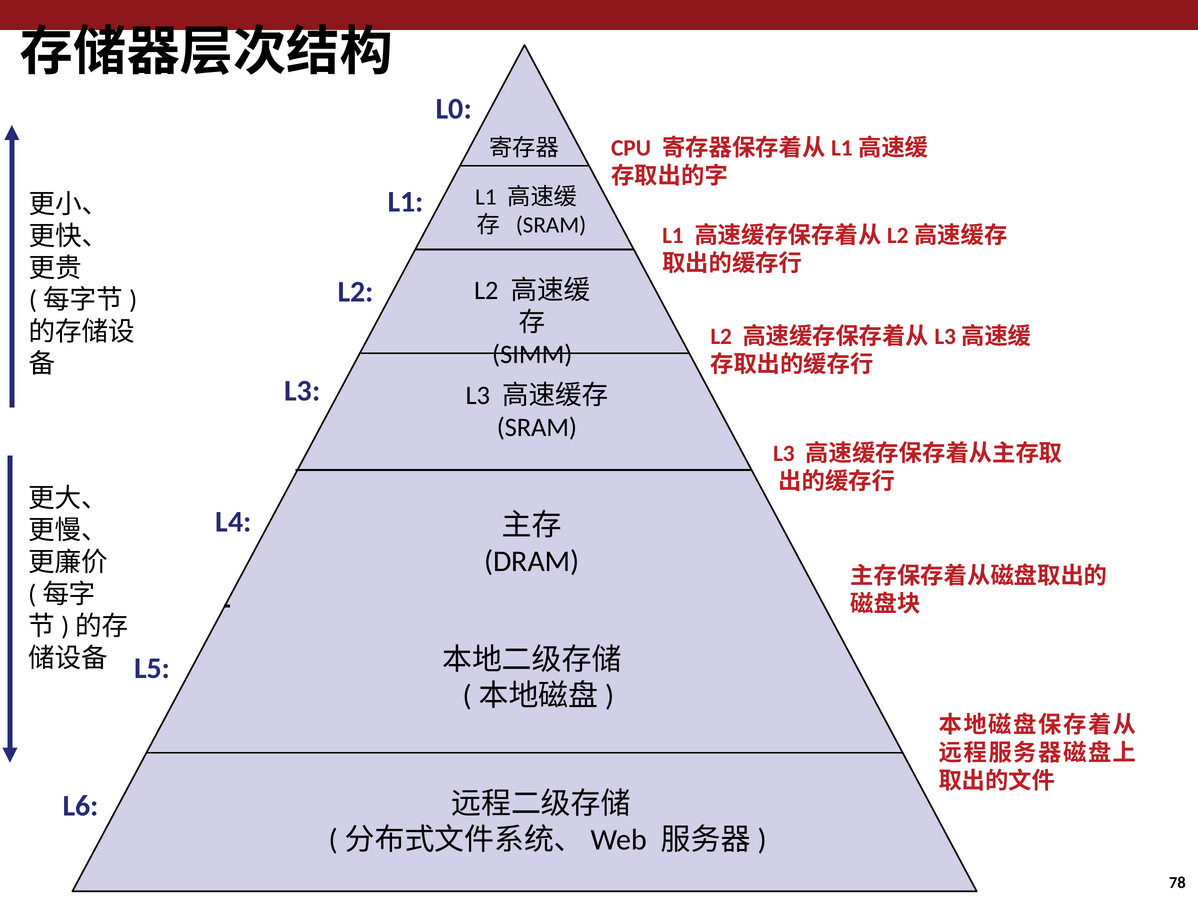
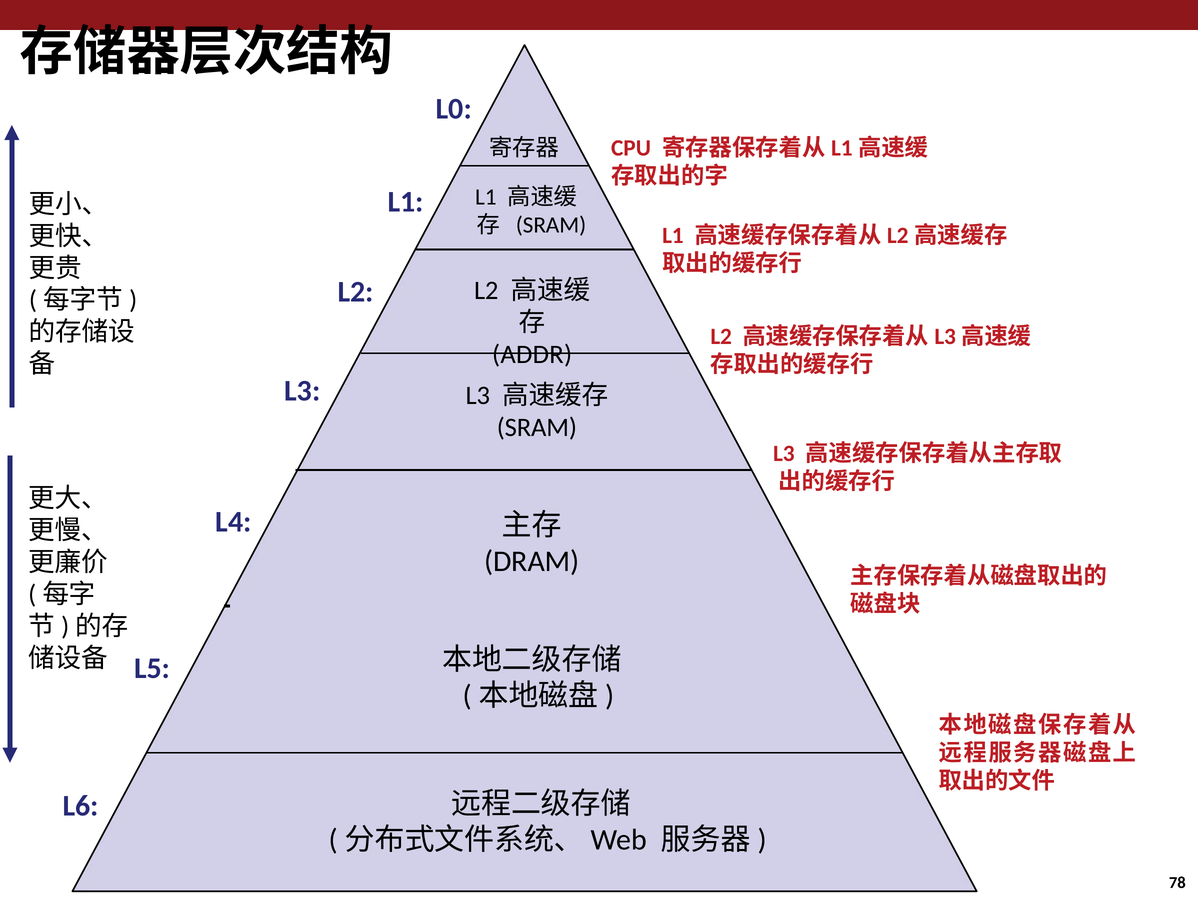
SIMM: SIMM -> ADDR
